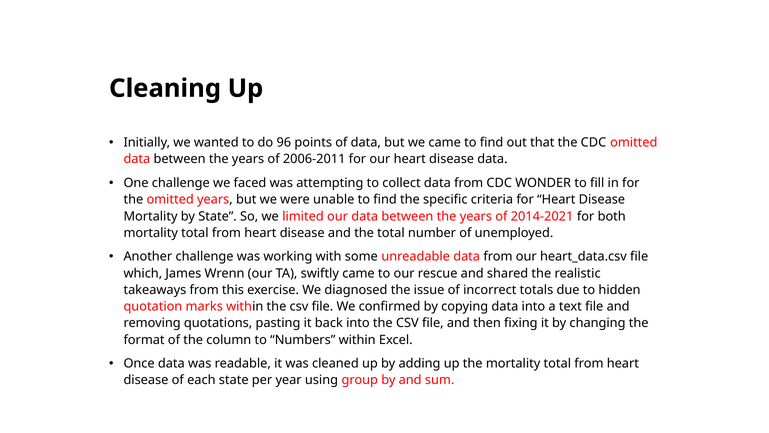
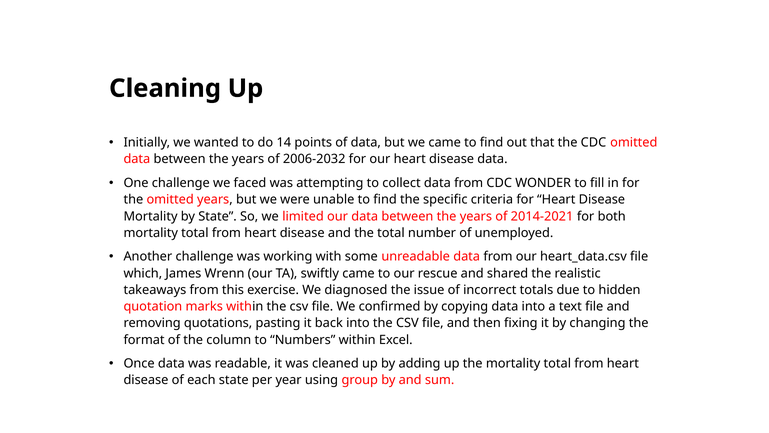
96: 96 -> 14
2006-2011: 2006-2011 -> 2006-2032
